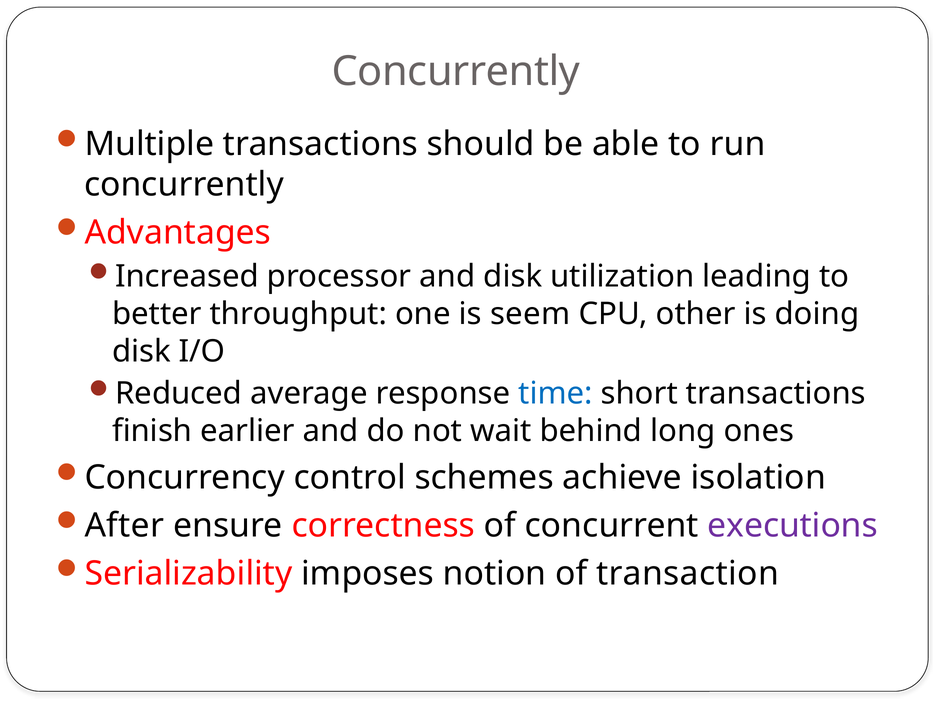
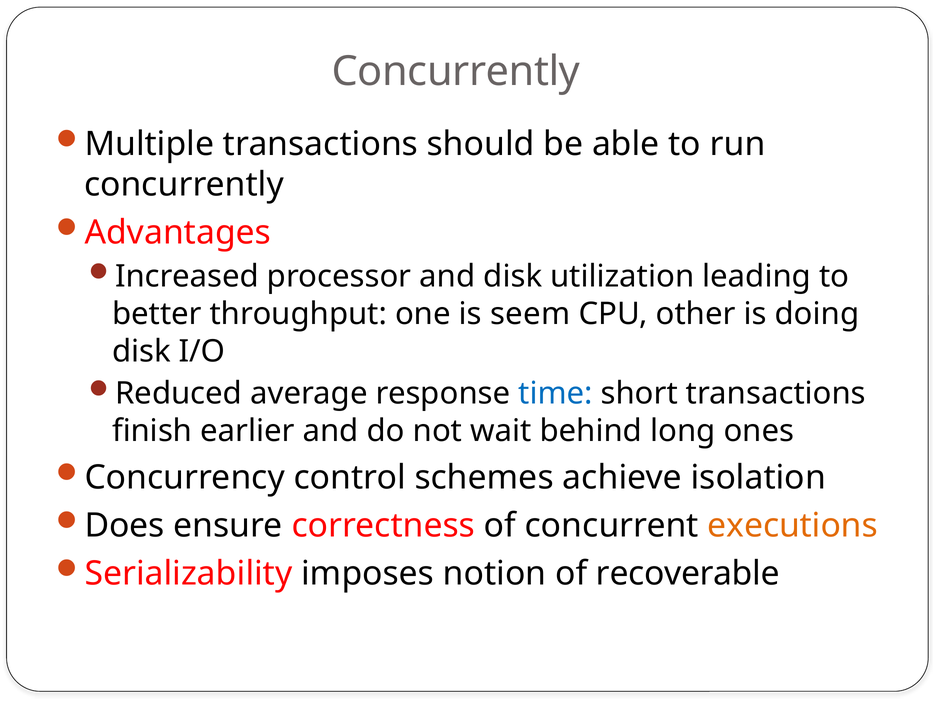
After: After -> Does
executions colour: purple -> orange
transaction: transaction -> recoverable
